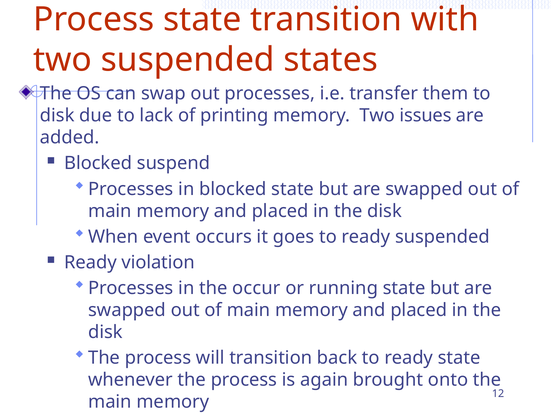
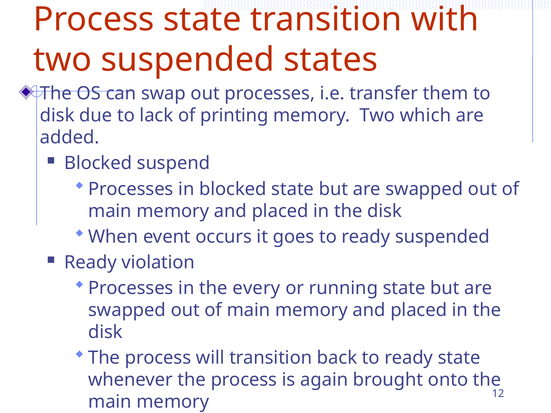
issues: issues -> which
occur: occur -> every
